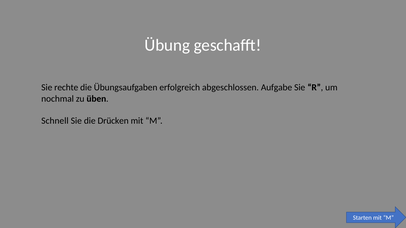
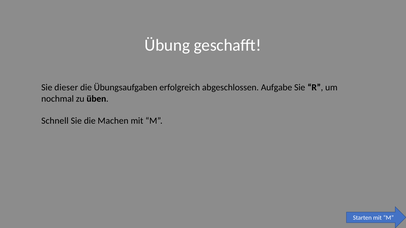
rechte: rechte -> dieser
Drücken: Drücken -> Machen
